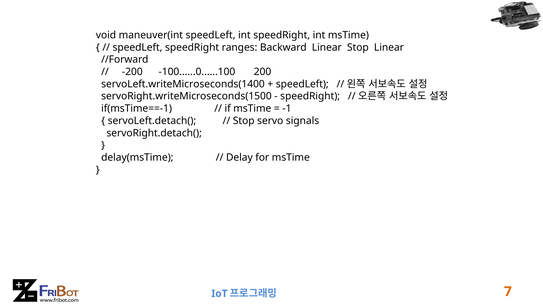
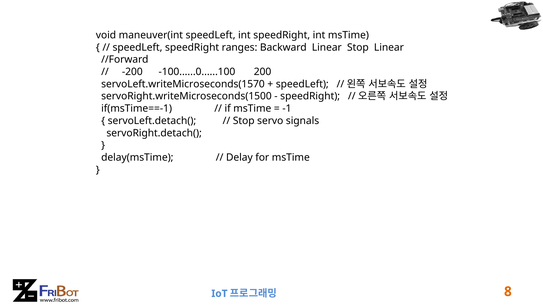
servoLeft.writeMicroseconds(1400: servoLeft.writeMicroseconds(1400 -> servoLeft.writeMicroseconds(1570
7: 7 -> 8
